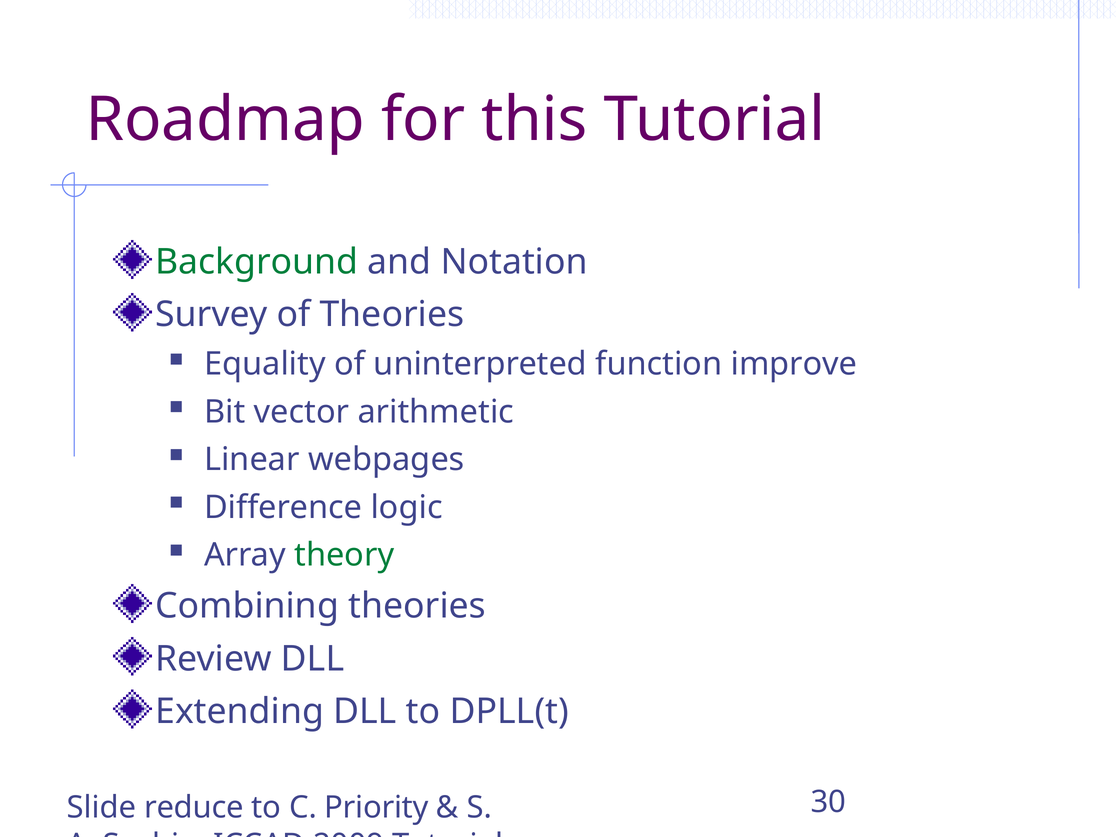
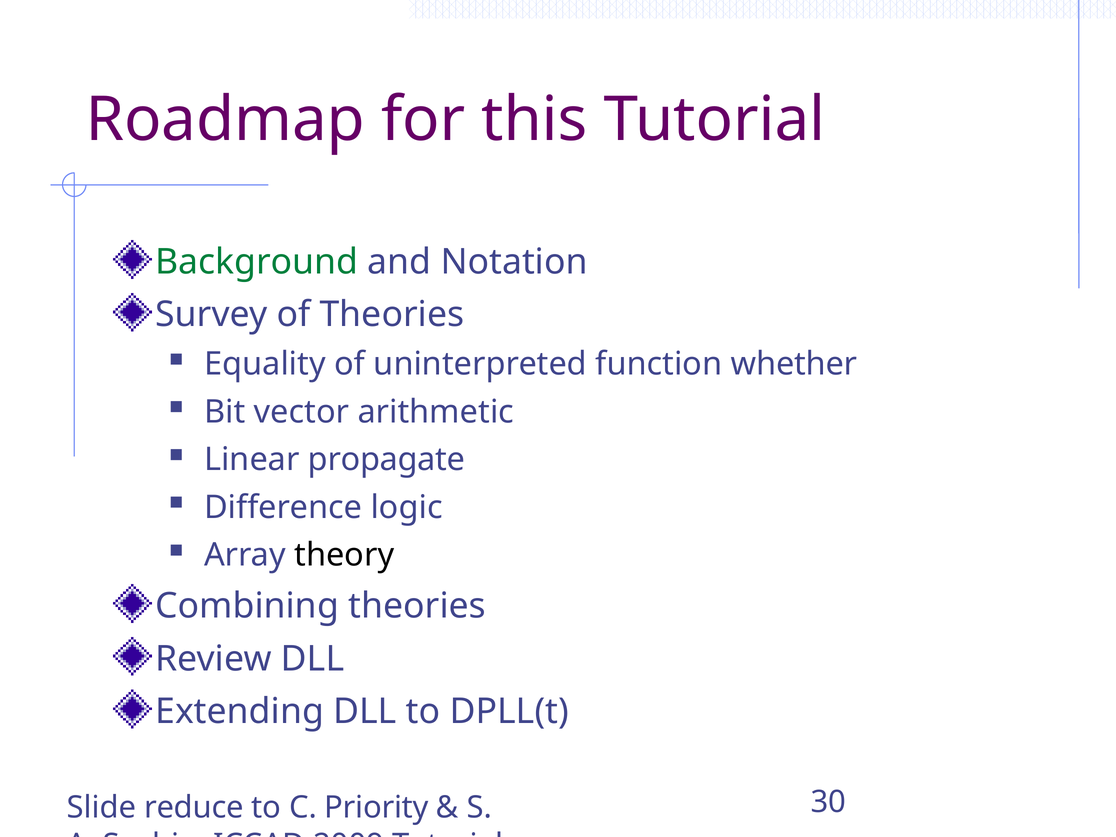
improve: improve -> whether
webpages: webpages -> propagate
theory colour: green -> black
